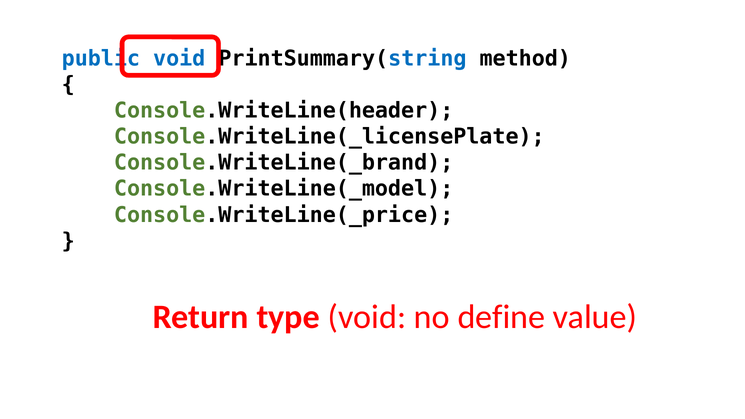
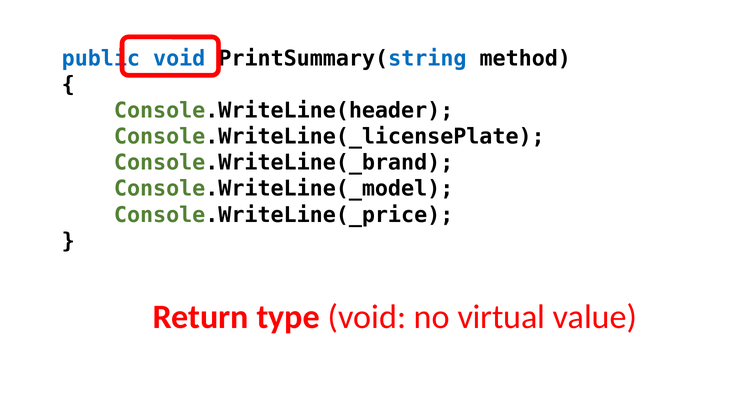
define: define -> virtual
